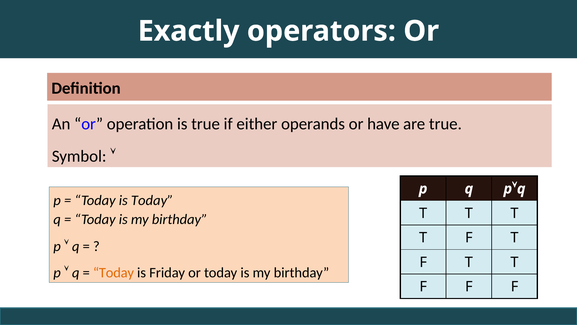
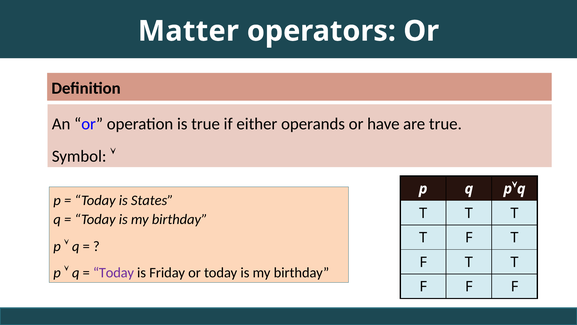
Exactly: Exactly -> Matter
is Today: Today -> States
Today at (114, 272) colour: orange -> purple
